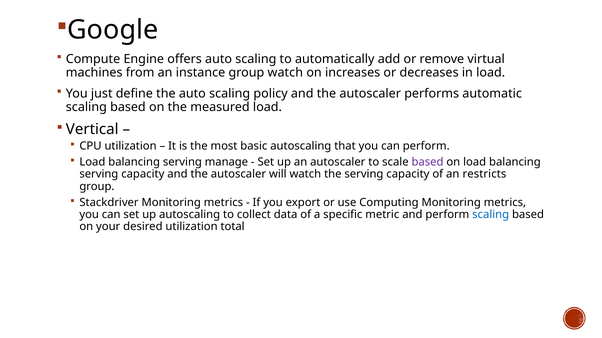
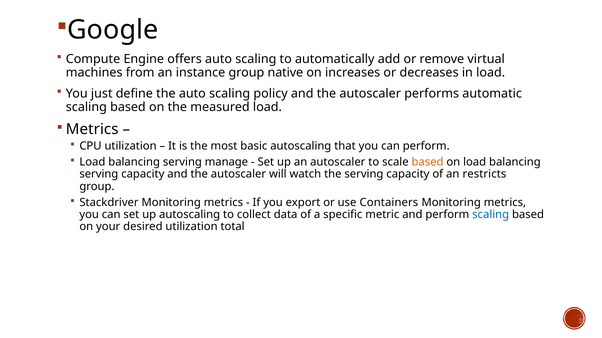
group watch: watch -> native
Vertical at (92, 130): Vertical -> Metrics
based at (427, 162) colour: purple -> orange
Computing: Computing -> Containers
